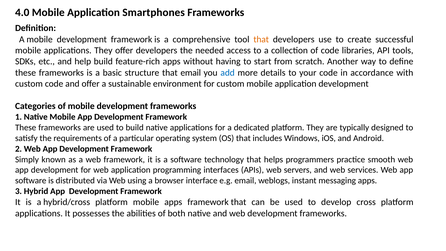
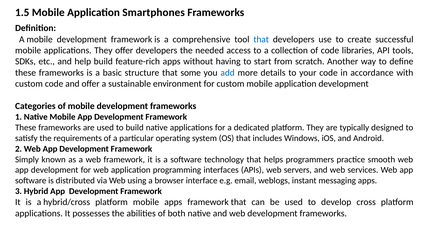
4.0: 4.0 -> 1.5
that at (261, 39) colour: orange -> blue
that email: email -> some
